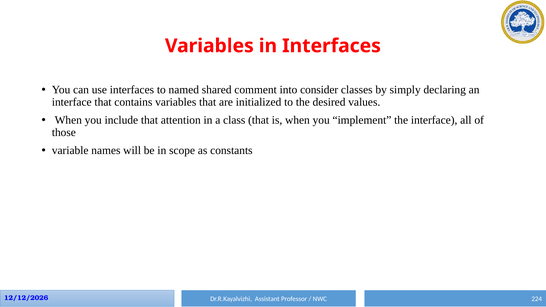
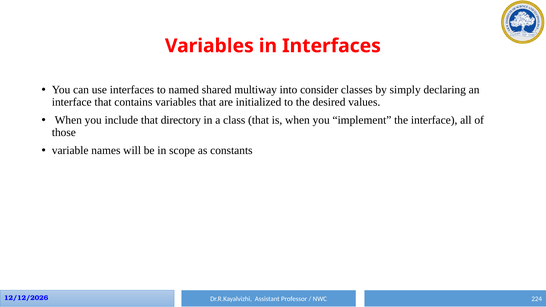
comment: comment -> multiway
attention: attention -> directory
